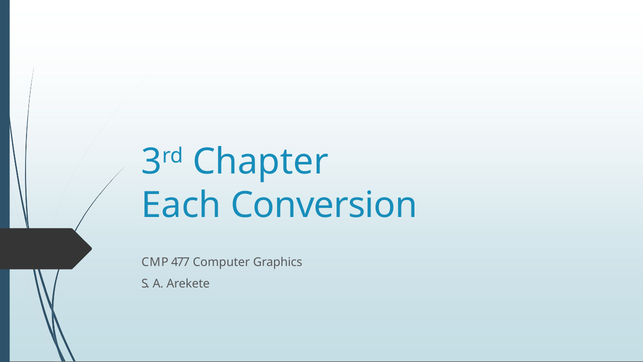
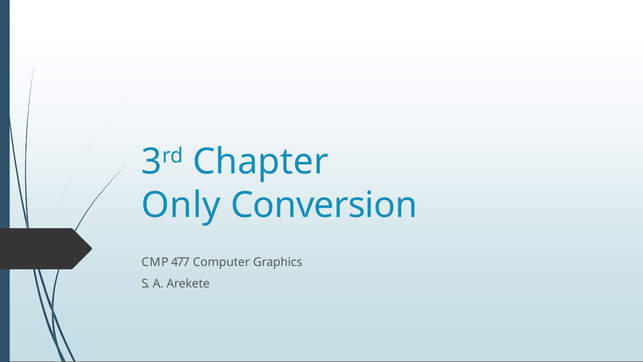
Each: Each -> Only
